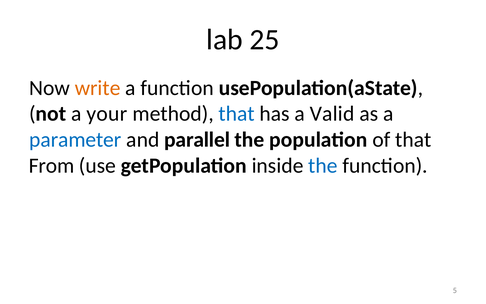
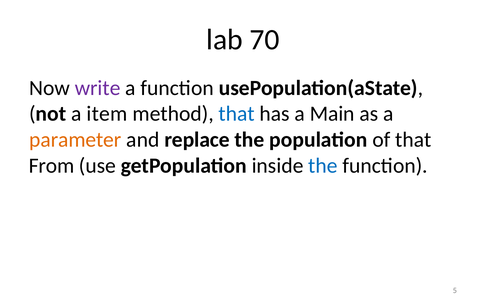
25: 25 -> 70
write colour: orange -> purple
your: your -> item
Valid: Valid -> Main
parameter colour: blue -> orange
parallel: parallel -> replace
